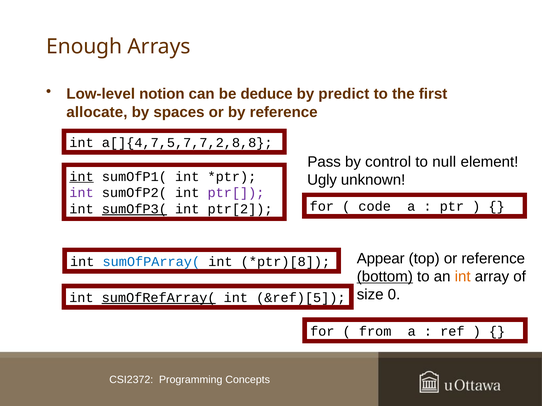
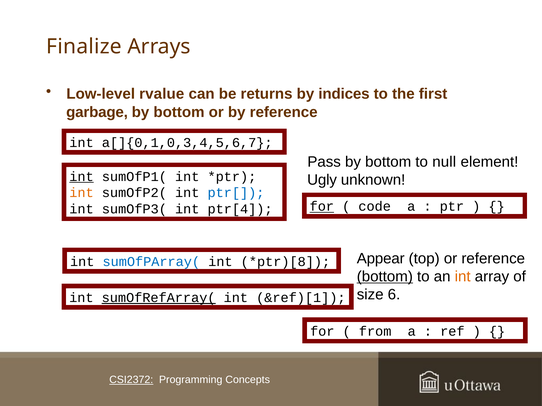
Enough: Enough -> Finalize
notion: notion -> rvalue
deduce: deduce -> returns
predict: predict -> indices
allocate: allocate -> garbage
spaces at (179, 112): spaces -> bottom
a[]{4,7,5,7,7,2,8,8: a[]{4,7,5,7,7,2,8,8 -> a[]{0,1,0,3,4,5,6,7
Pass by control: control -> bottom
int at (82, 193) colour: purple -> orange
ptr[ colour: purple -> blue
for at (322, 207) underline: none -> present
sumOfP3( underline: present -> none
ptr[2: ptr[2 -> ptr[4
0: 0 -> 6
&ref)[5: &ref)[5 -> &ref)[1
CSI2372 underline: none -> present
